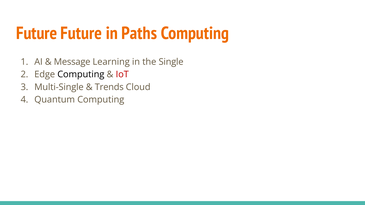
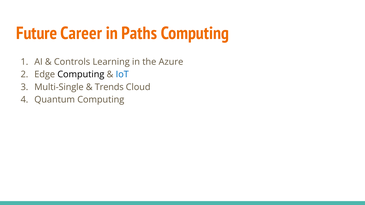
Future Future: Future -> Career
Message: Message -> Controls
Single: Single -> Azure
IoT colour: red -> blue
